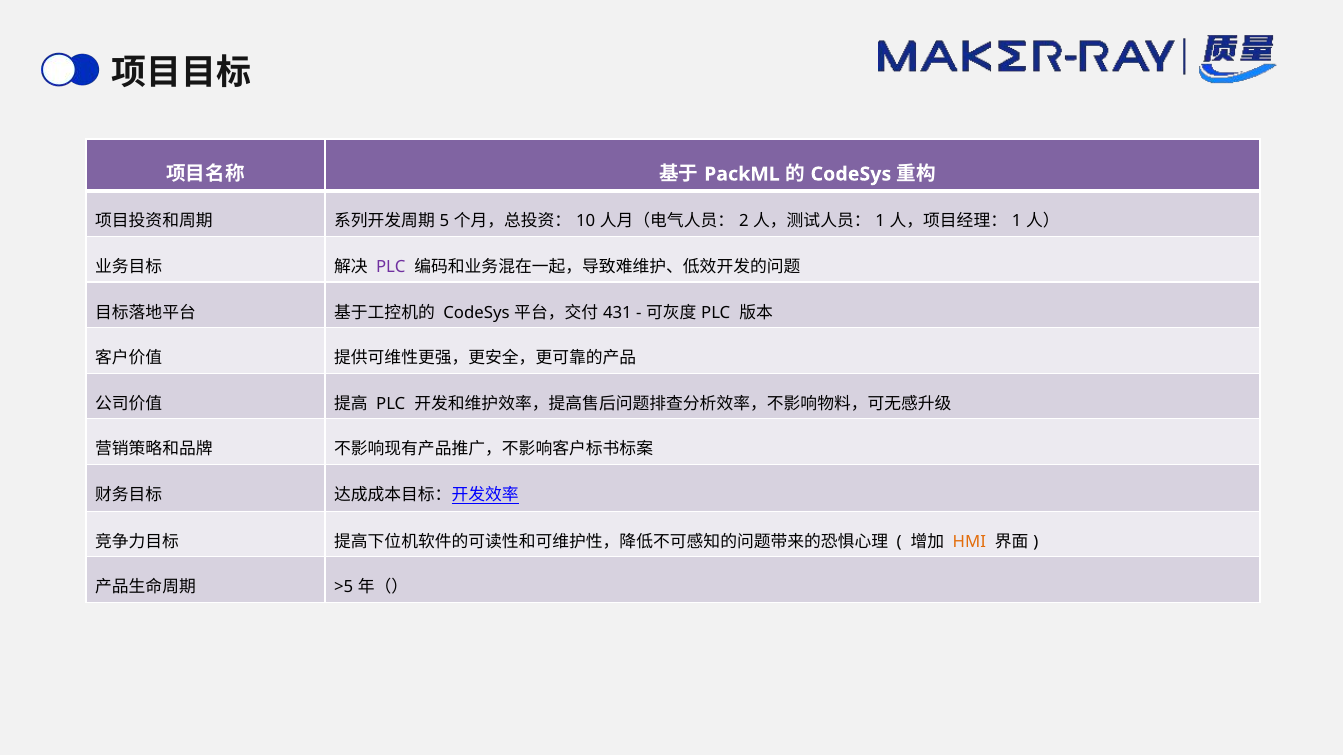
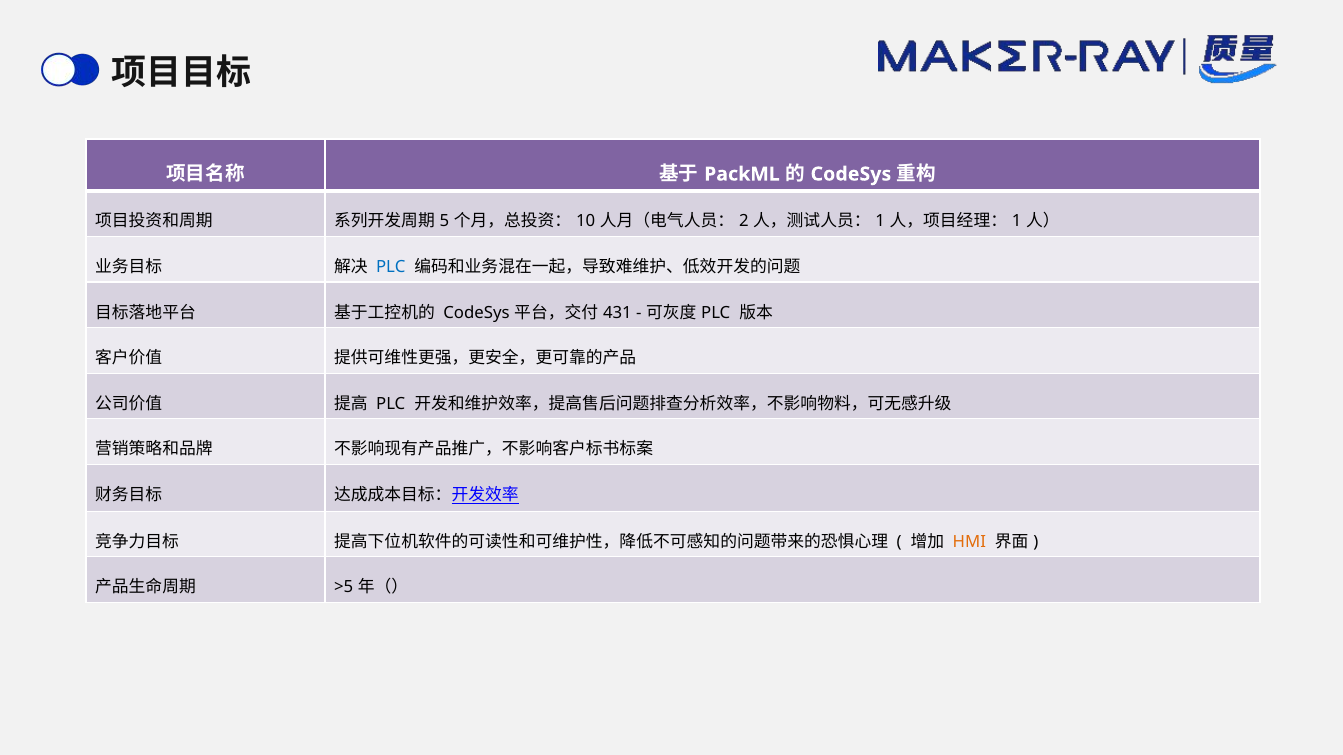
PLC at (391, 267) colour: purple -> blue
